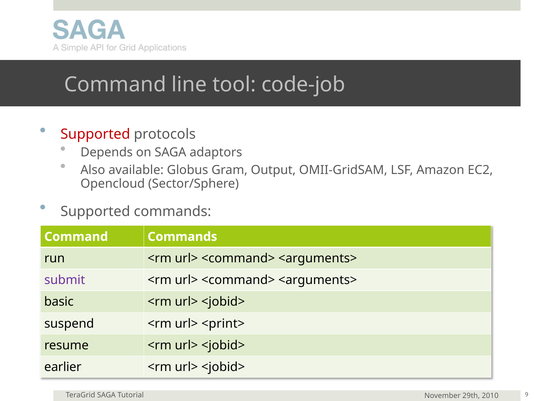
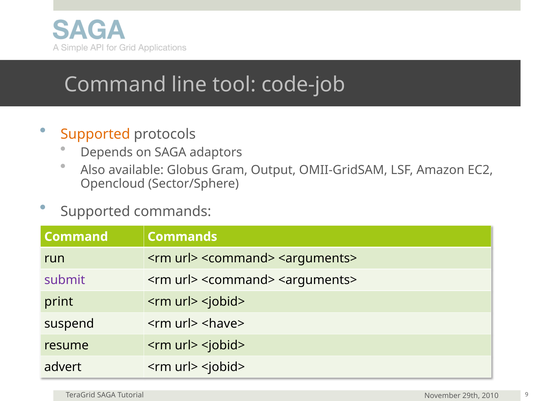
Supported at (95, 134) colour: red -> orange
basic: basic -> print
<print>: <print> -> <have>
earlier: earlier -> advert
